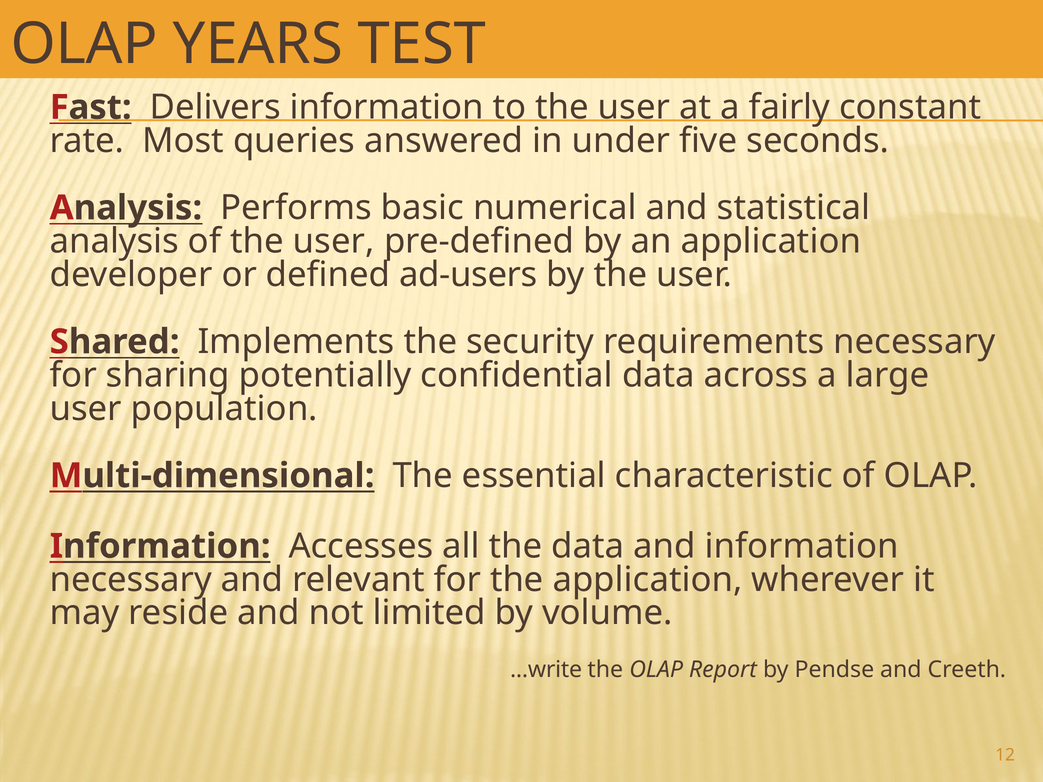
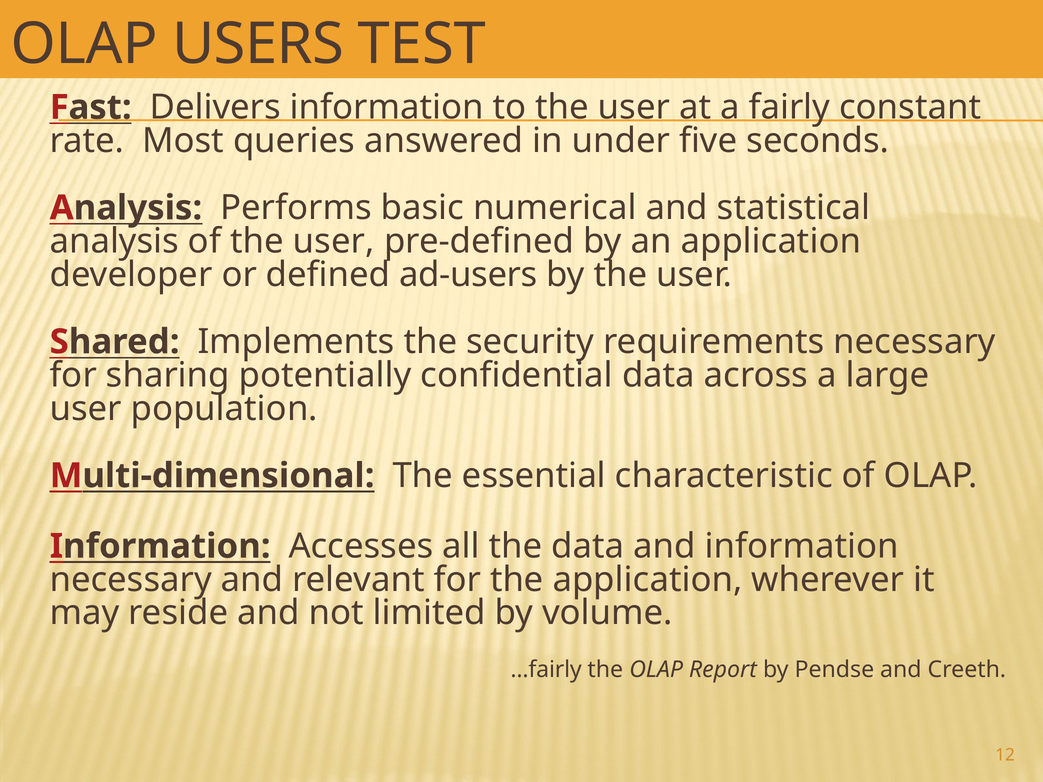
YEARS: YEARS -> USERS
...write: ...write -> ...fairly
